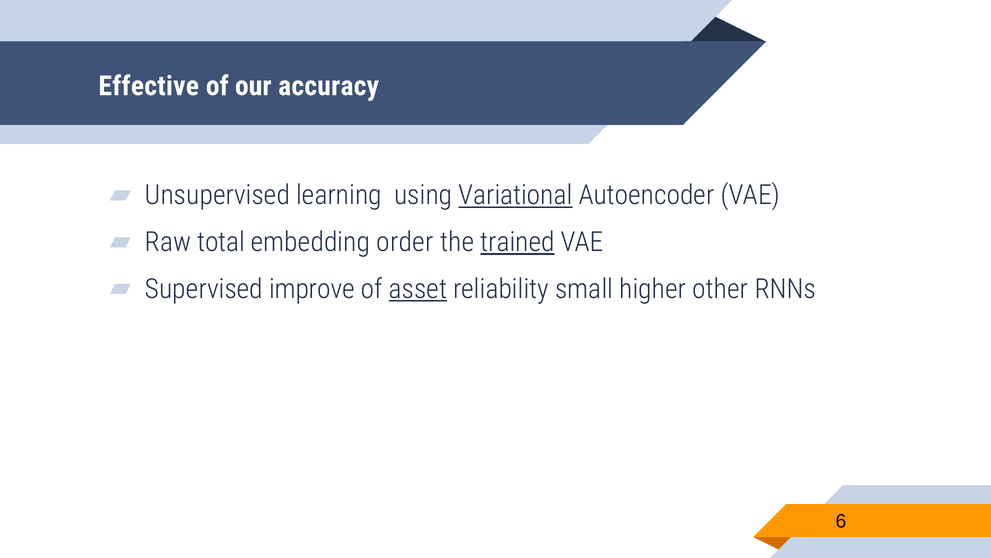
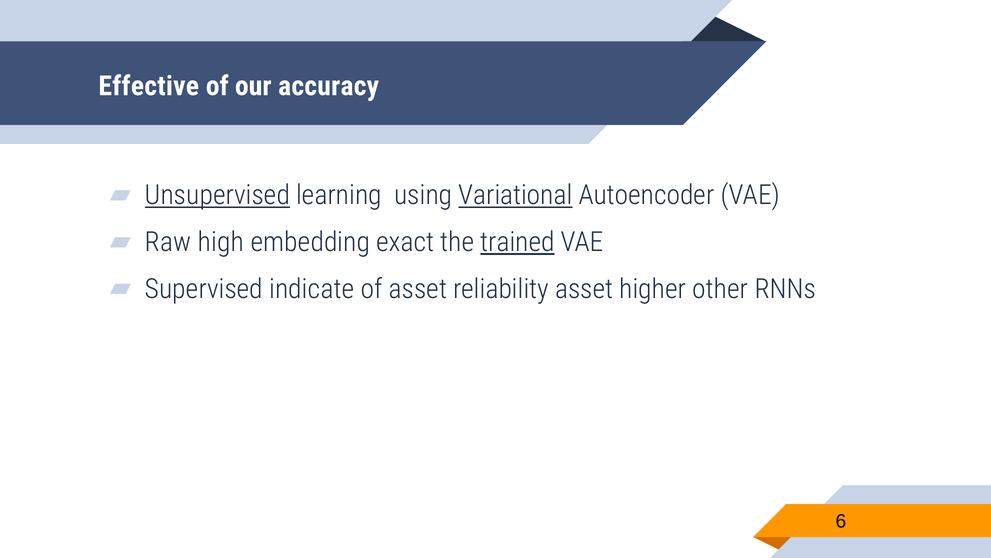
Unsupervised underline: none -> present
total: total -> high
order: order -> exact
improve: improve -> indicate
asset at (418, 289) underline: present -> none
reliability small: small -> asset
